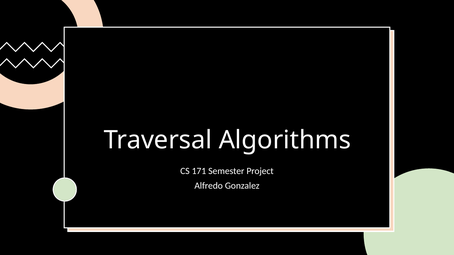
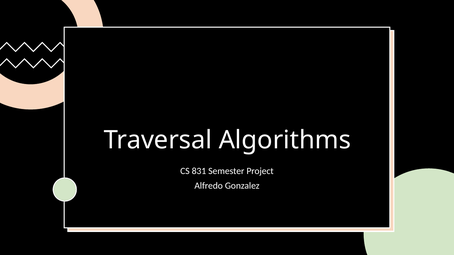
171: 171 -> 831
